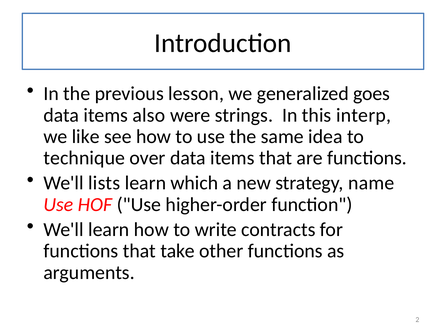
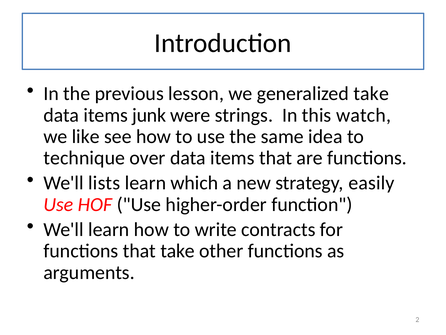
generalized goes: goes -> take
also: also -> junk
interp: interp -> watch
name: name -> easily
